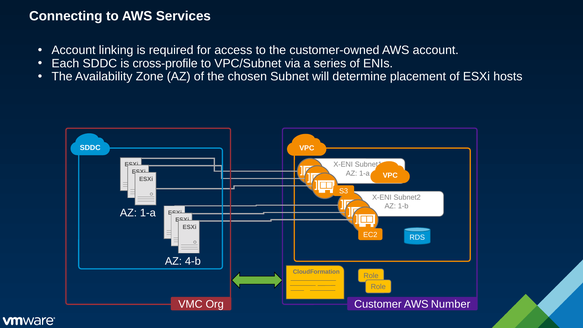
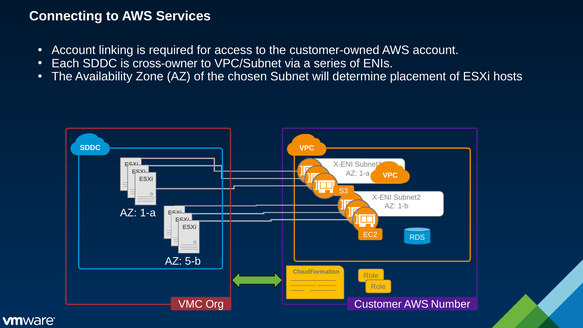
cross-profile: cross-profile -> cross-owner
4-b: 4-b -> 5-b
